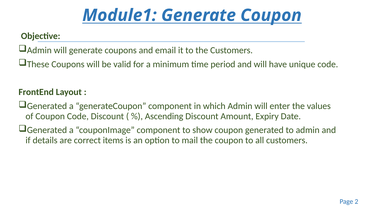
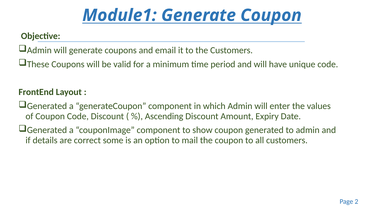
items: items -> some
